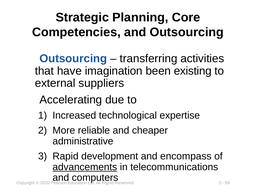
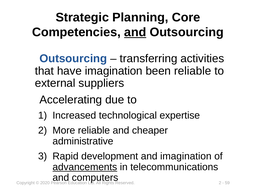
and at (135, 32) underline: none -> present
been existing: existing -> reliable
and encompass: encompass -> imagination
